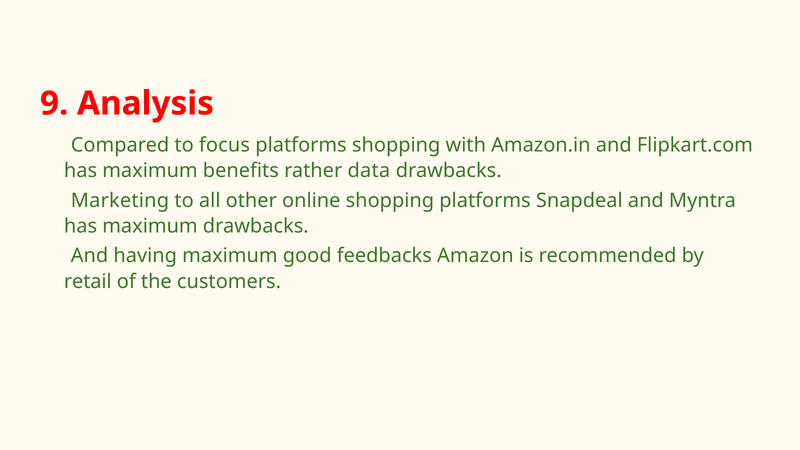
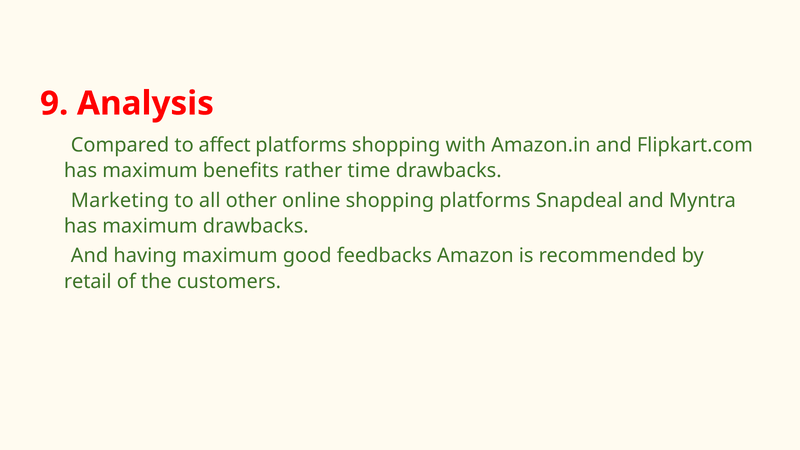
focus: focus -> affect
data: data -> time
